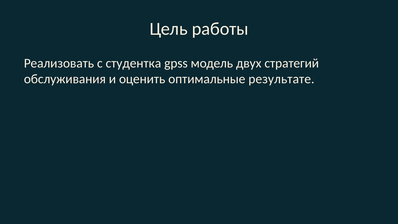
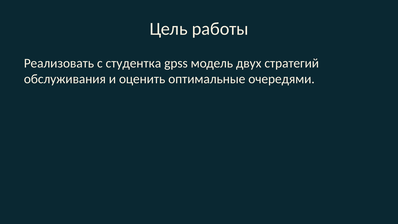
результате: результате -> очередями
